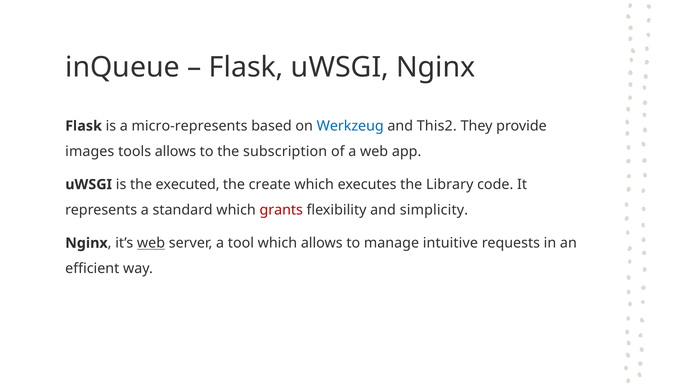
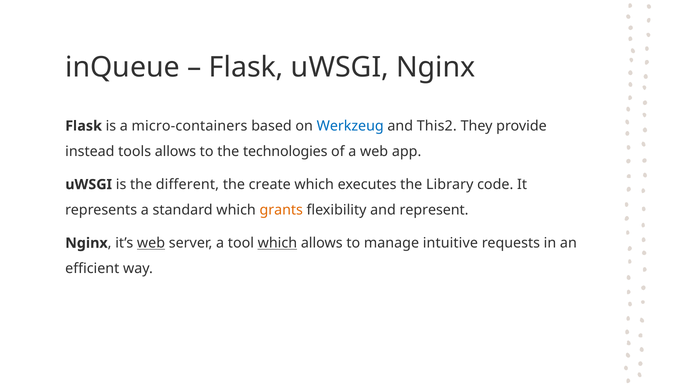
micro-represents: micro-represents -> micro-containers
images: images -> instead
subscription: subscription -> technologies
executed: executed -> different
grants colour: red -> orange
simplicity: simplicity -> represent
which at (277, 243) underline: none -> present
